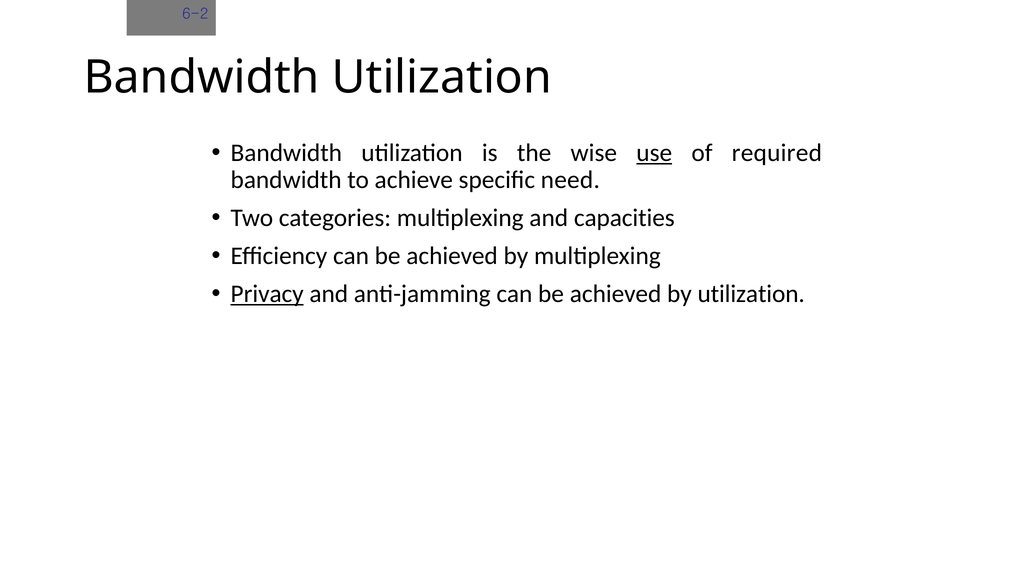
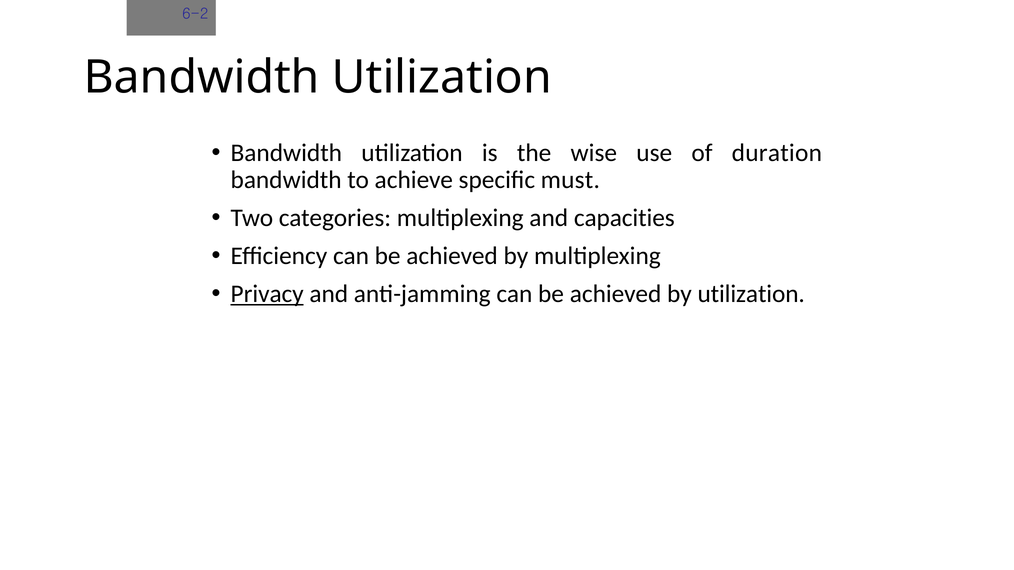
use underline: present -> none
required: required -> duration
need: need -> must
